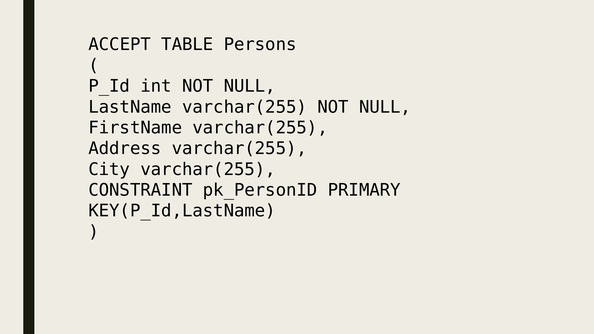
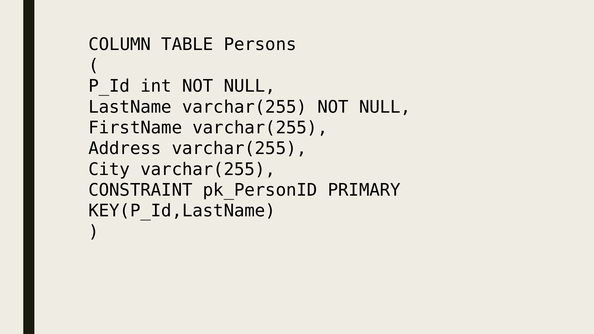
ACCEPT: ACCEPT -> COLUMN
